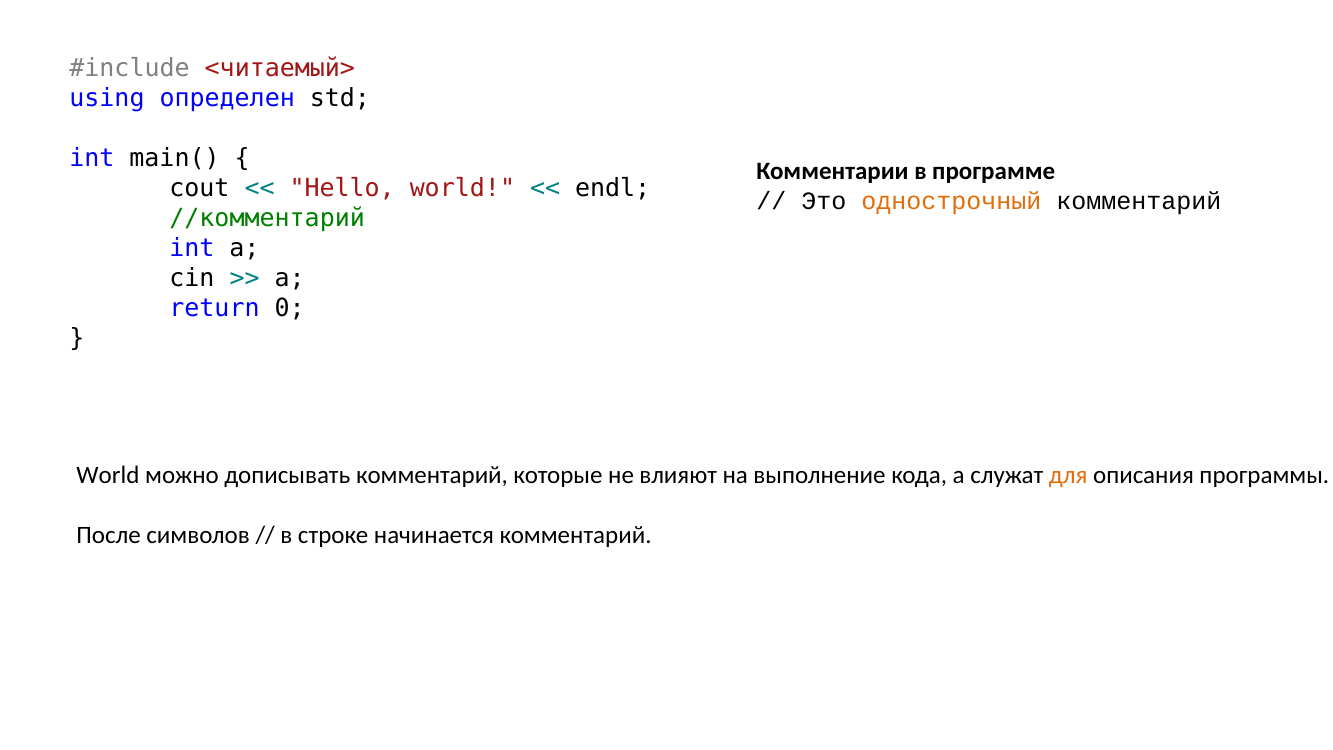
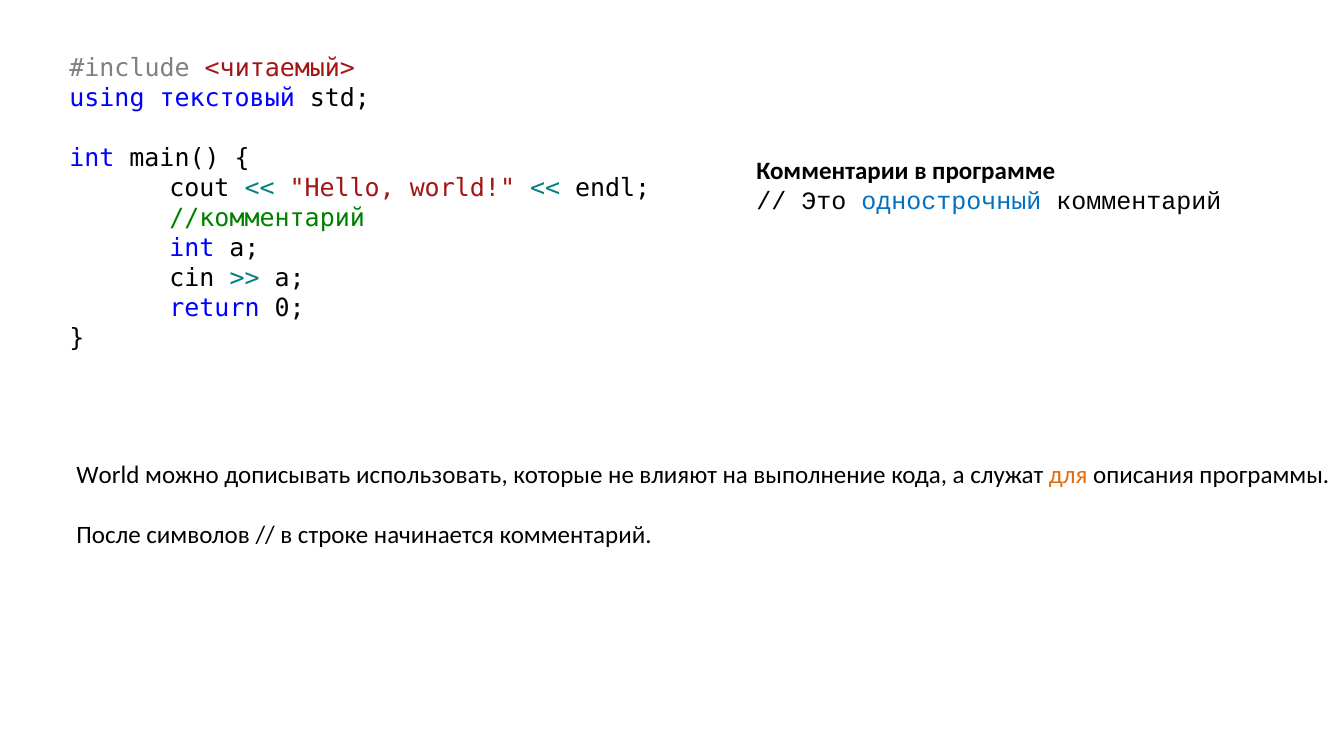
определен: определен -> текстовый
однострочный colour: orange -> blue
дописывать комментарий: комментарий -> использовать
